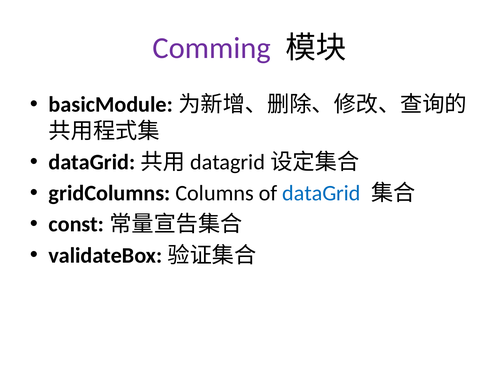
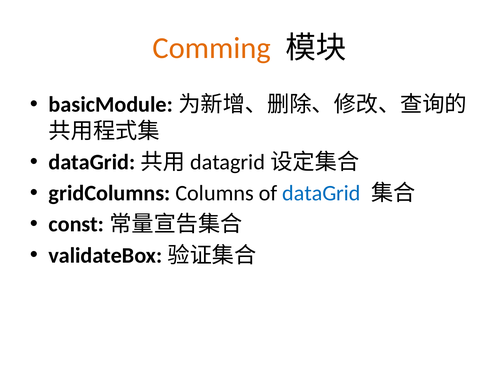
Comming colour: purple -> orange
